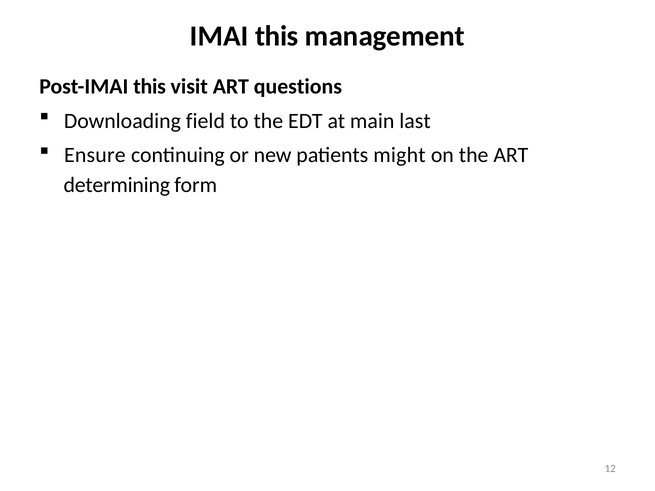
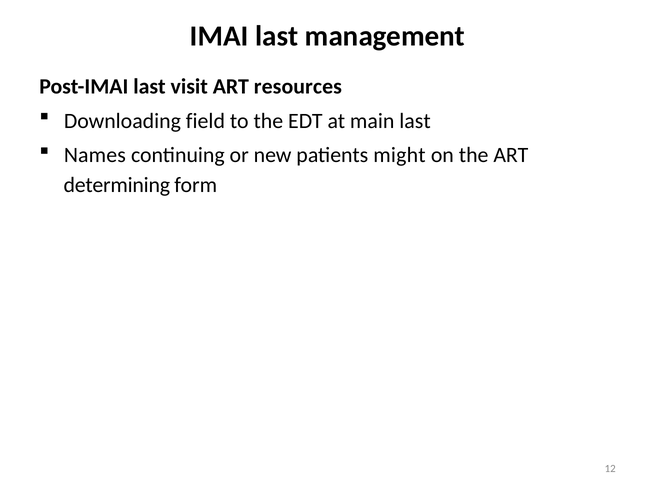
IMAI this: this -> last
Post-IMAI this: this -> last
questions: questions -> resources
Ensure: Ensure -> Names
